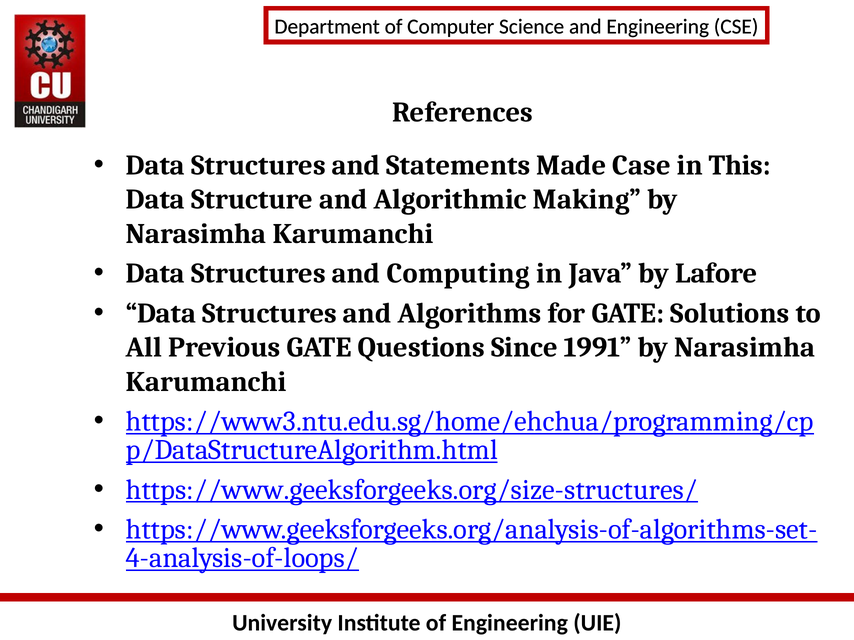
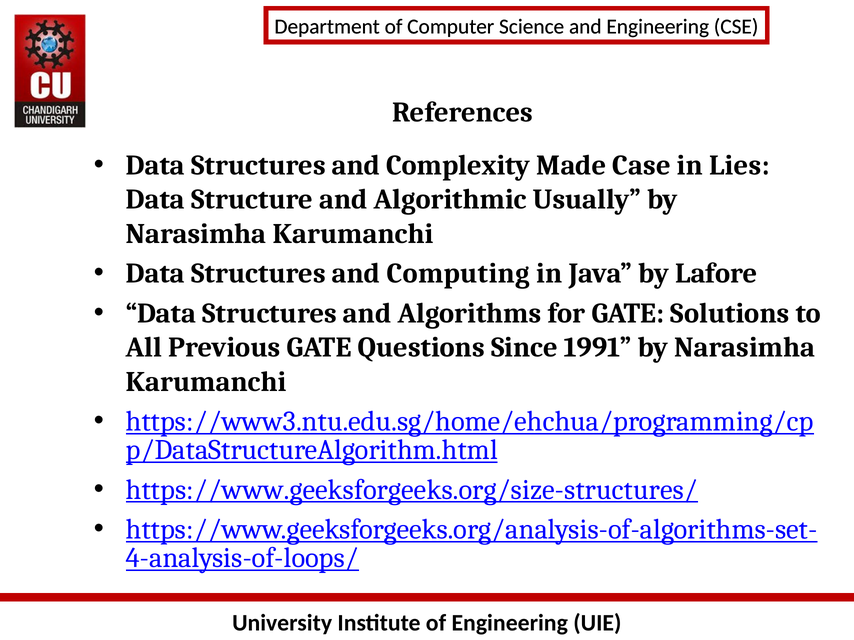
Statements: Statements -> Complexity
This: This -> Lies
Making: Making -> Usually
